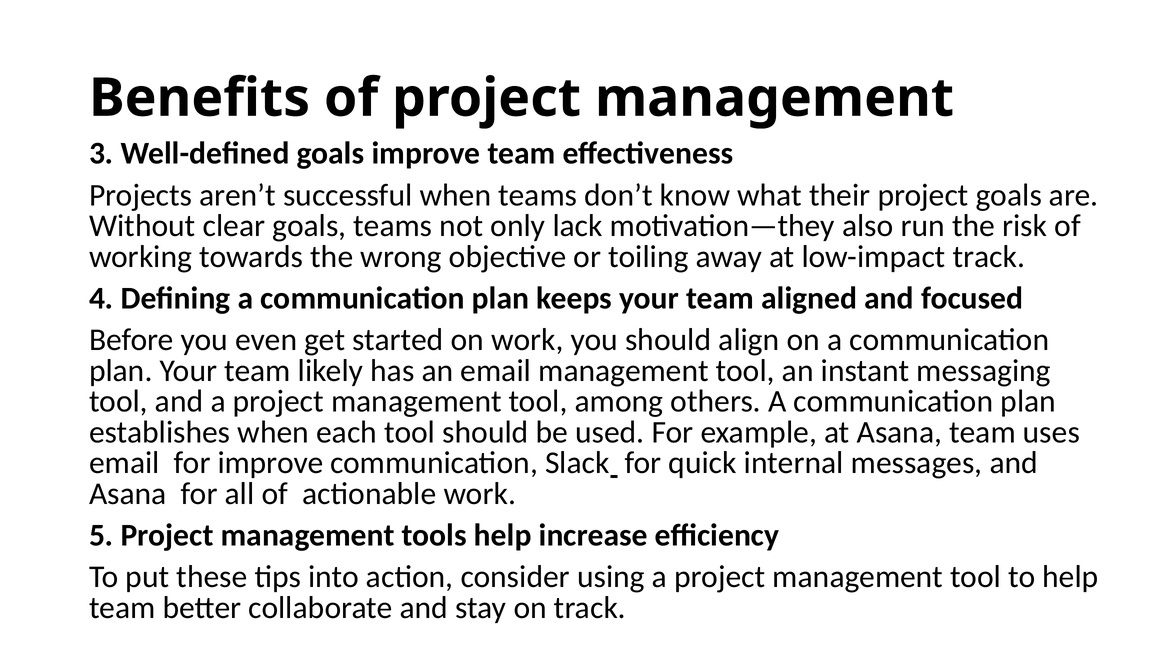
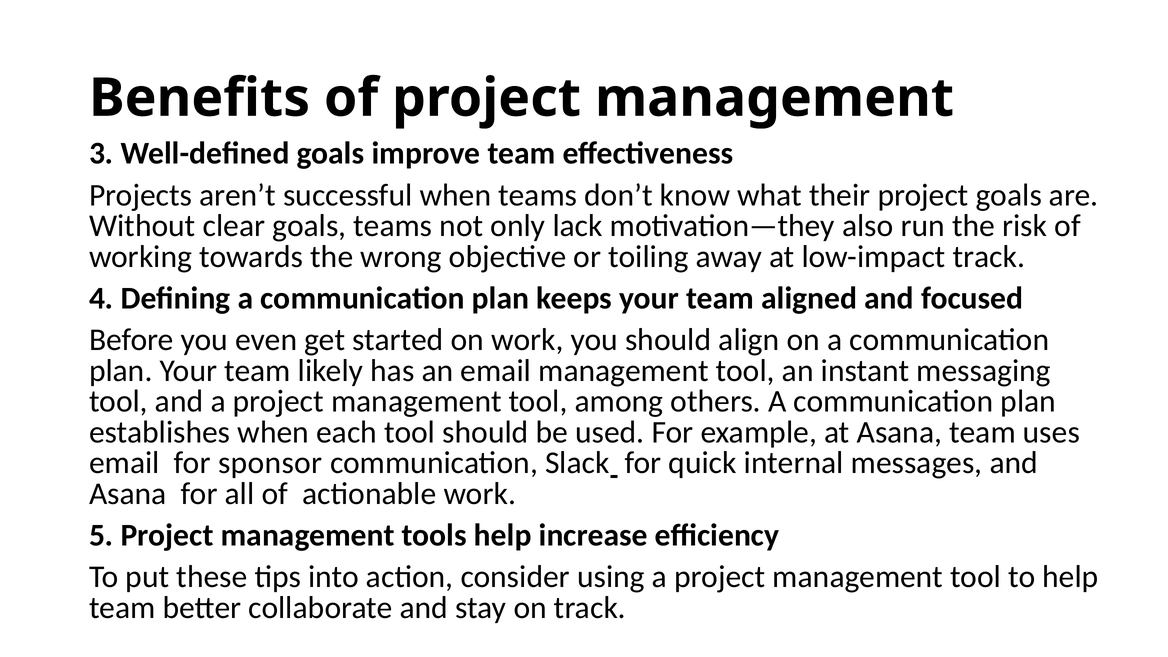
for improve: improve -> sponsor
